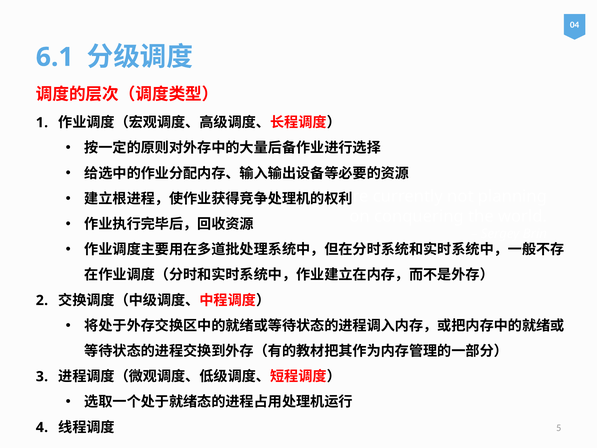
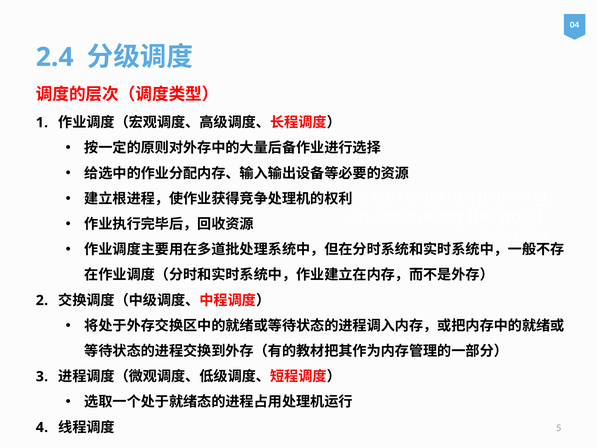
6.1: 6.1 -> 2.4
